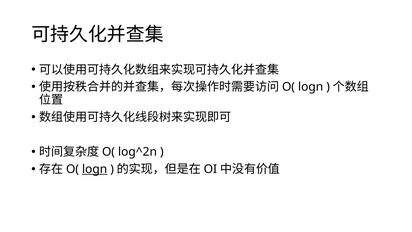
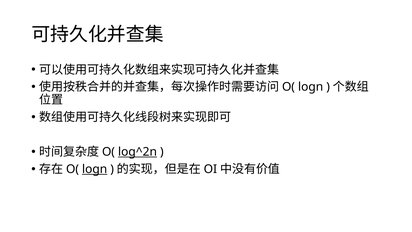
log^2n underline: none -> present
